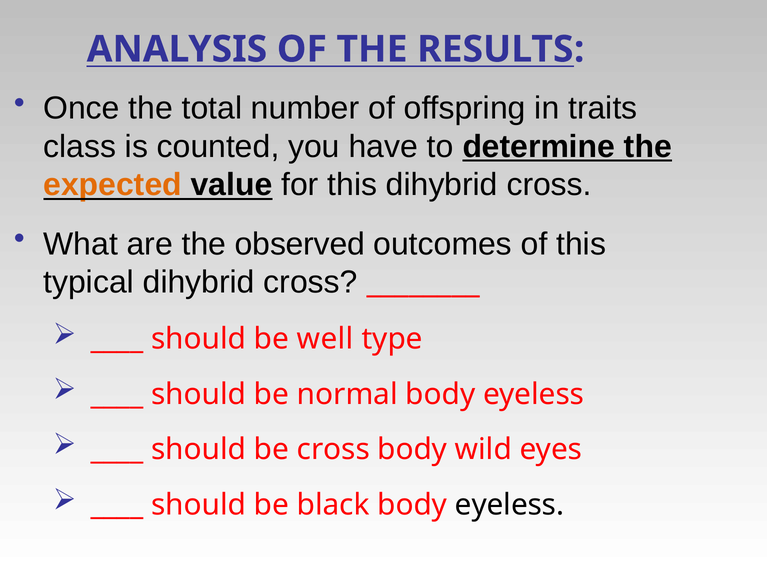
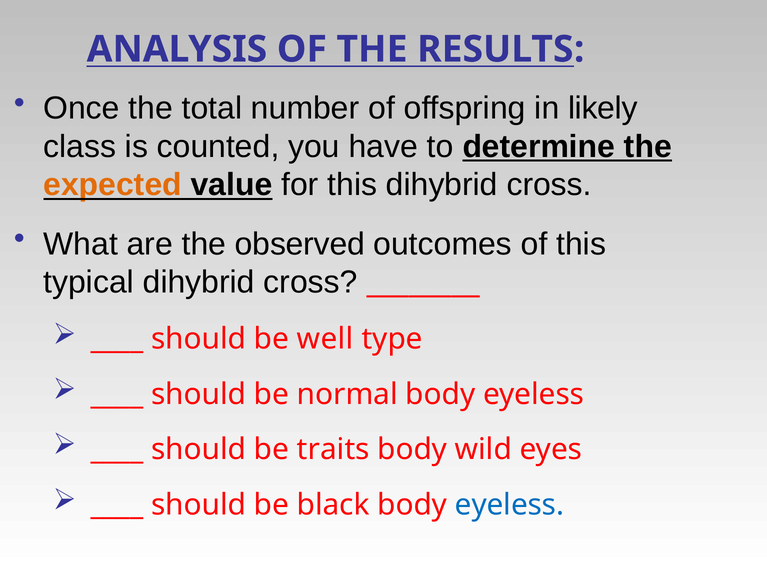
traits: traits -> likely
be cross: cross -> traits
eyeless at (510, 505) colour: black -> blue
